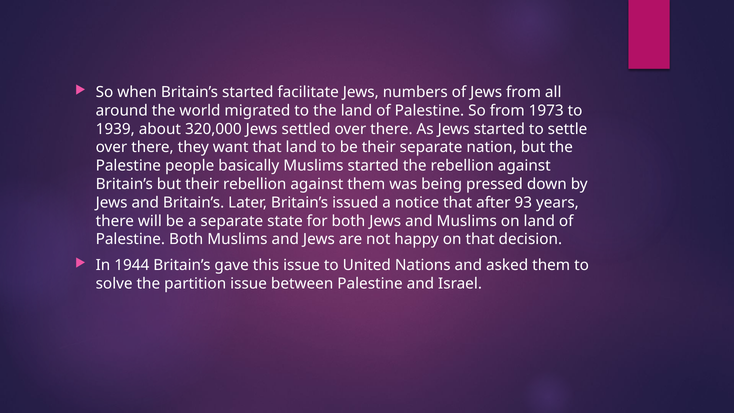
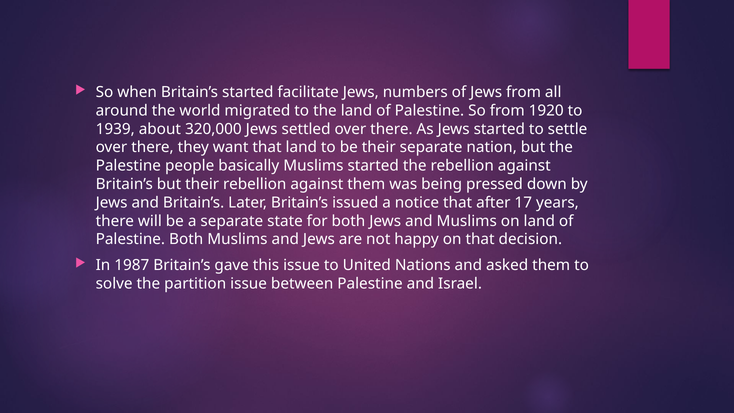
1973: 1973 -> 1920
93: 93 -> 17
1944: 1944 -> 1987
